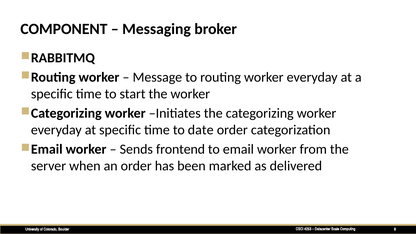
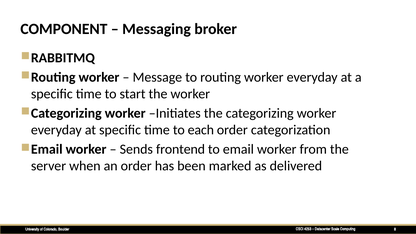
date: date -> each
